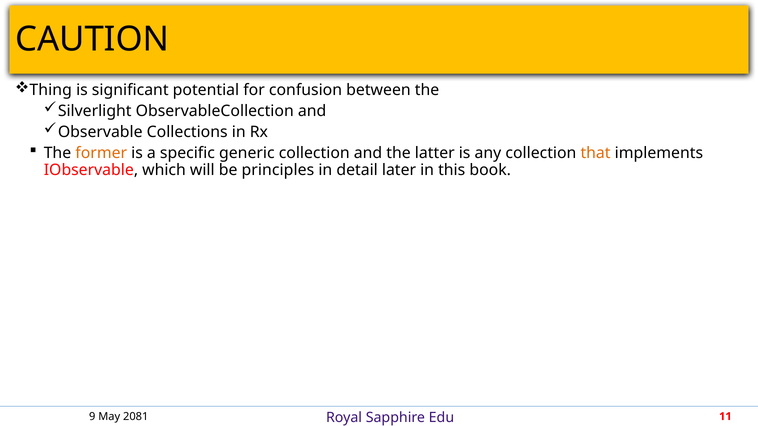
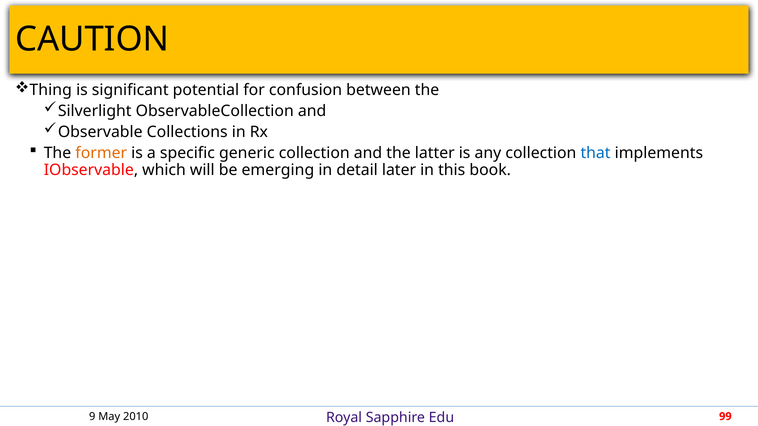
that colour: orange -> blue
principles: principles -> emerging
2081: 2081 -> 2010
11: 11 -> 99
